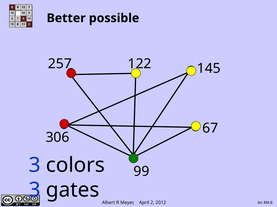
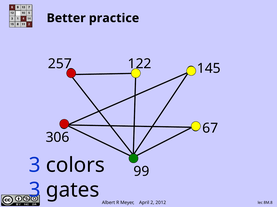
possible: possible -> practice
